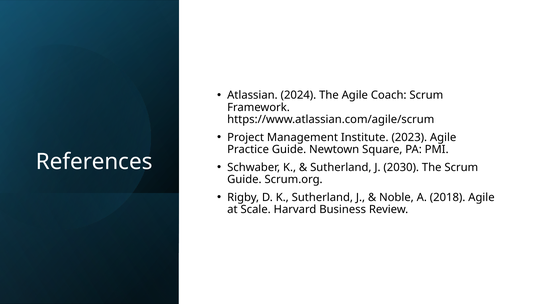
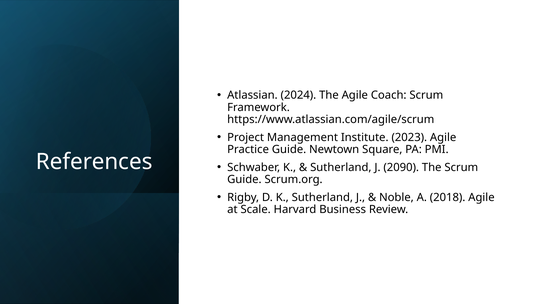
2030: 2030 -> 2090
